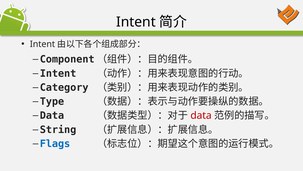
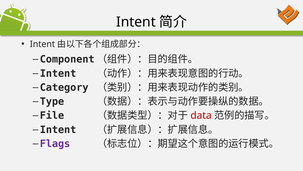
Data at (52, 115): Data -> File
String at (58, 129): String -> Intent
Flags colour: blue -> purple
